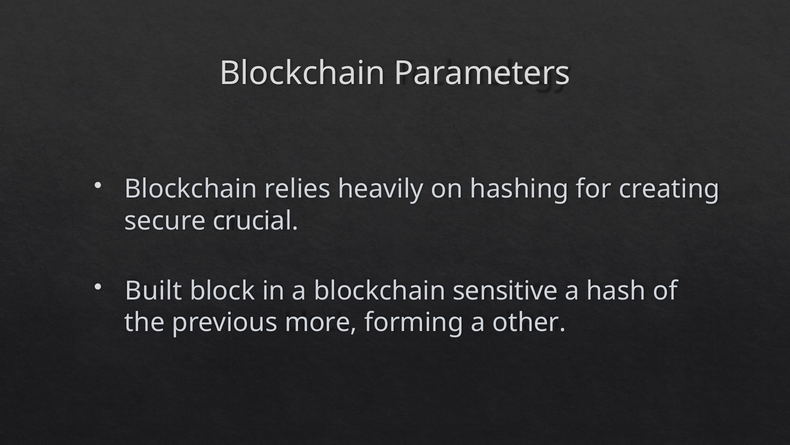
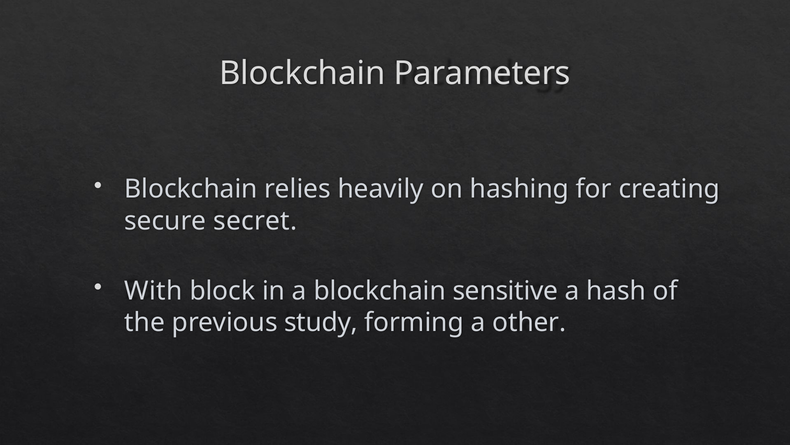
crucial: crucial -> secret
Built: Built -> With
more: more -> study
